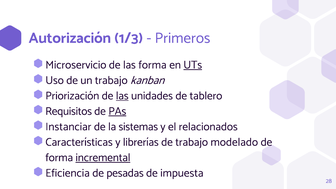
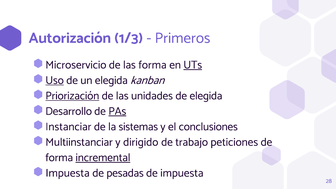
Uso underline: none -> present
un trabajo: trabajo -> elegida
Priorización underline: none -> present
las at (122, 96) underline: present -> none
de tablero: tablero -> elegida
Requisitos: Requisitos -> Desarrollo
relacionados: relacionados -> conclusiones
Características: Características -> Multiinstanciar
librerías: librerías -> dirigido
modelado: modelado -> peticiones
Eficiencia at (68, 173): Eficiencia -> Impuesta
